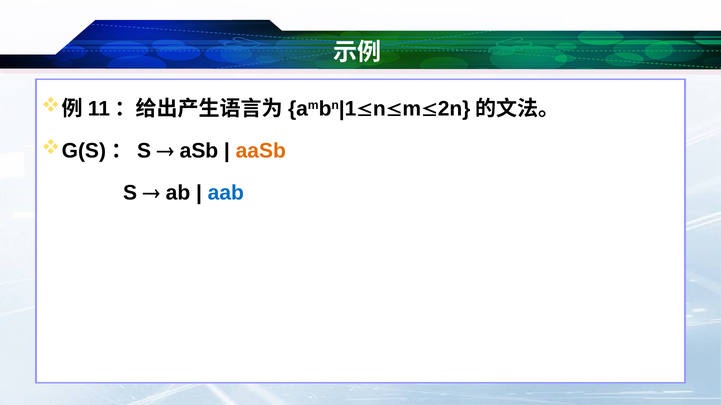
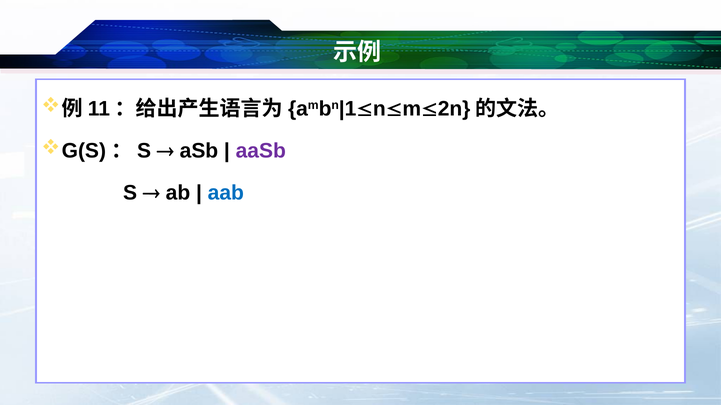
aaSb colour: orange -> purple
